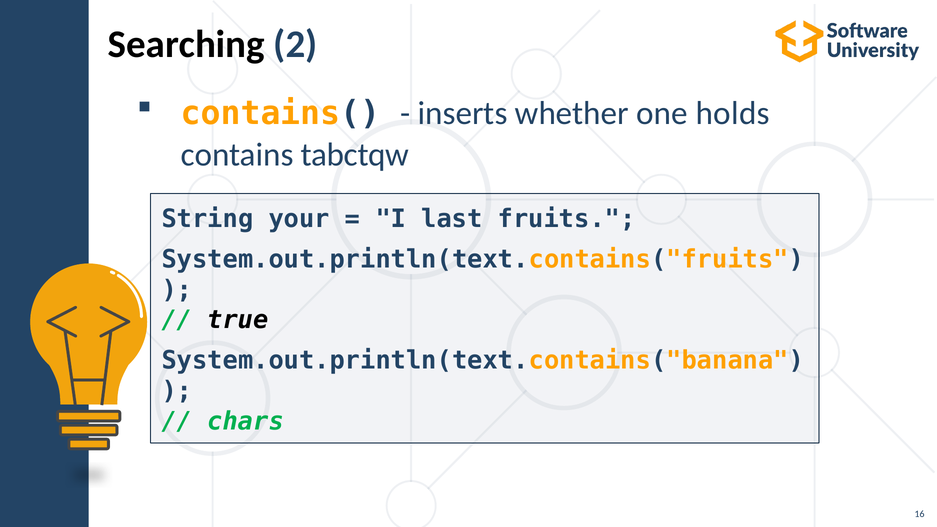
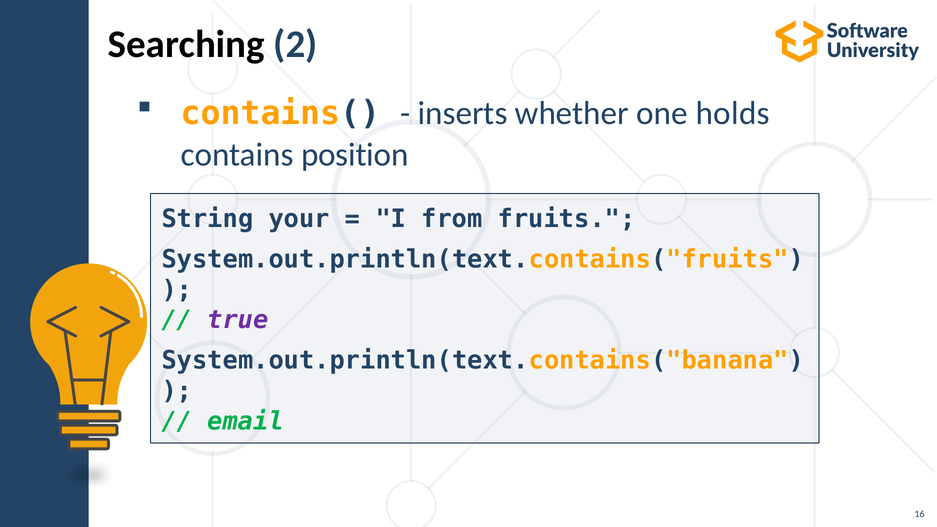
tabctqw: tabctqw -> position
last: last -> from
true colour: black -> purple
chars: chars -> email
